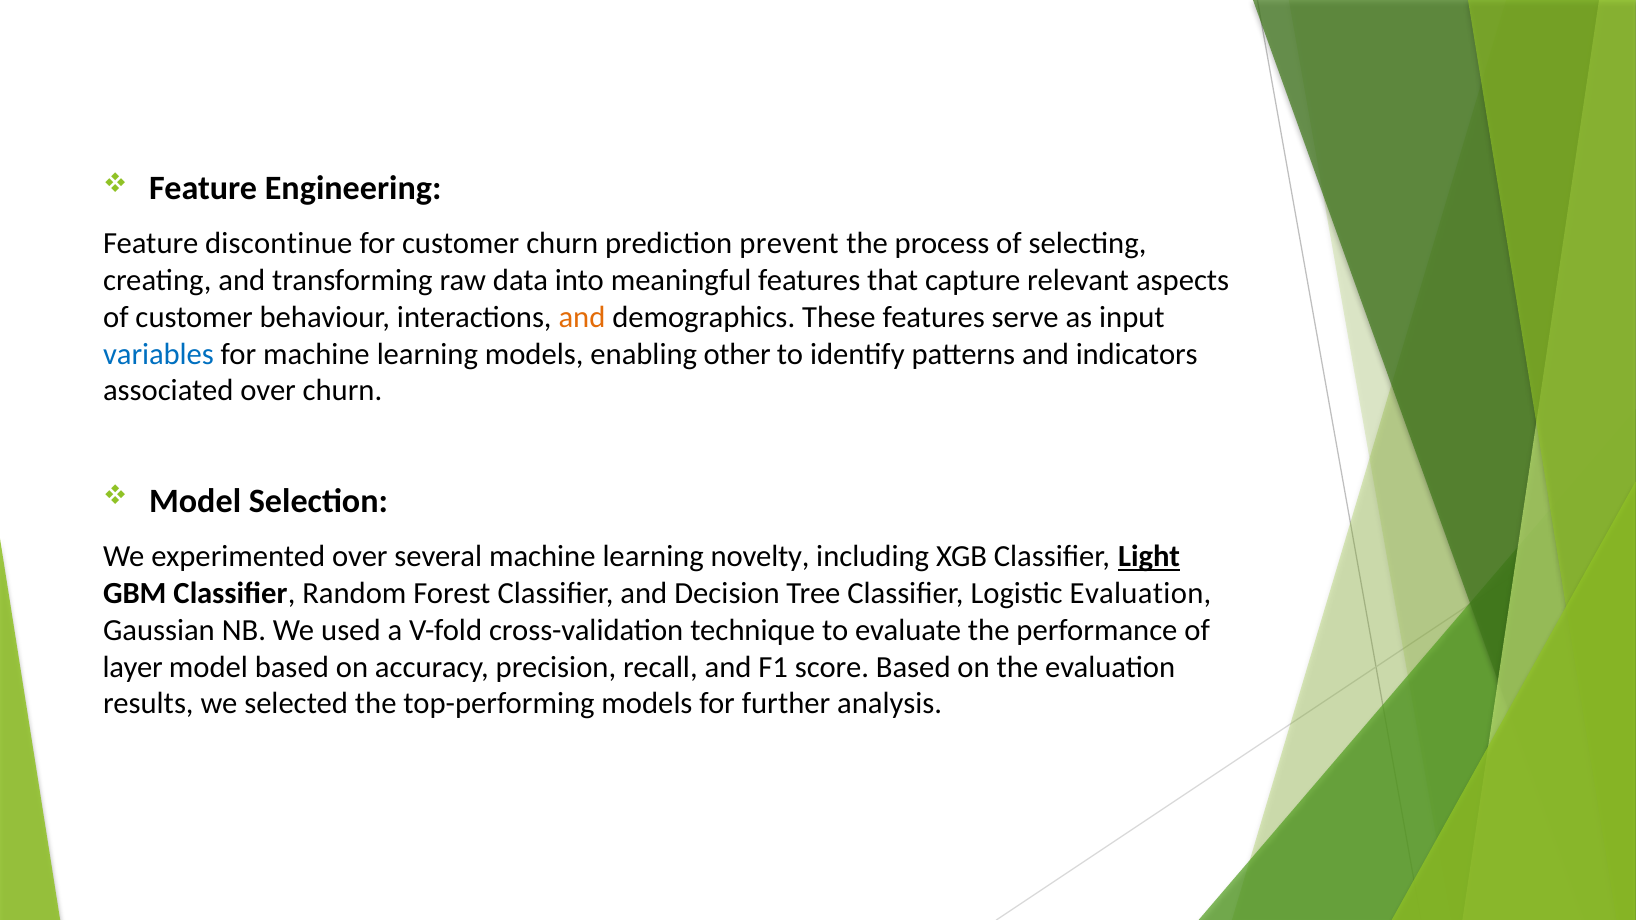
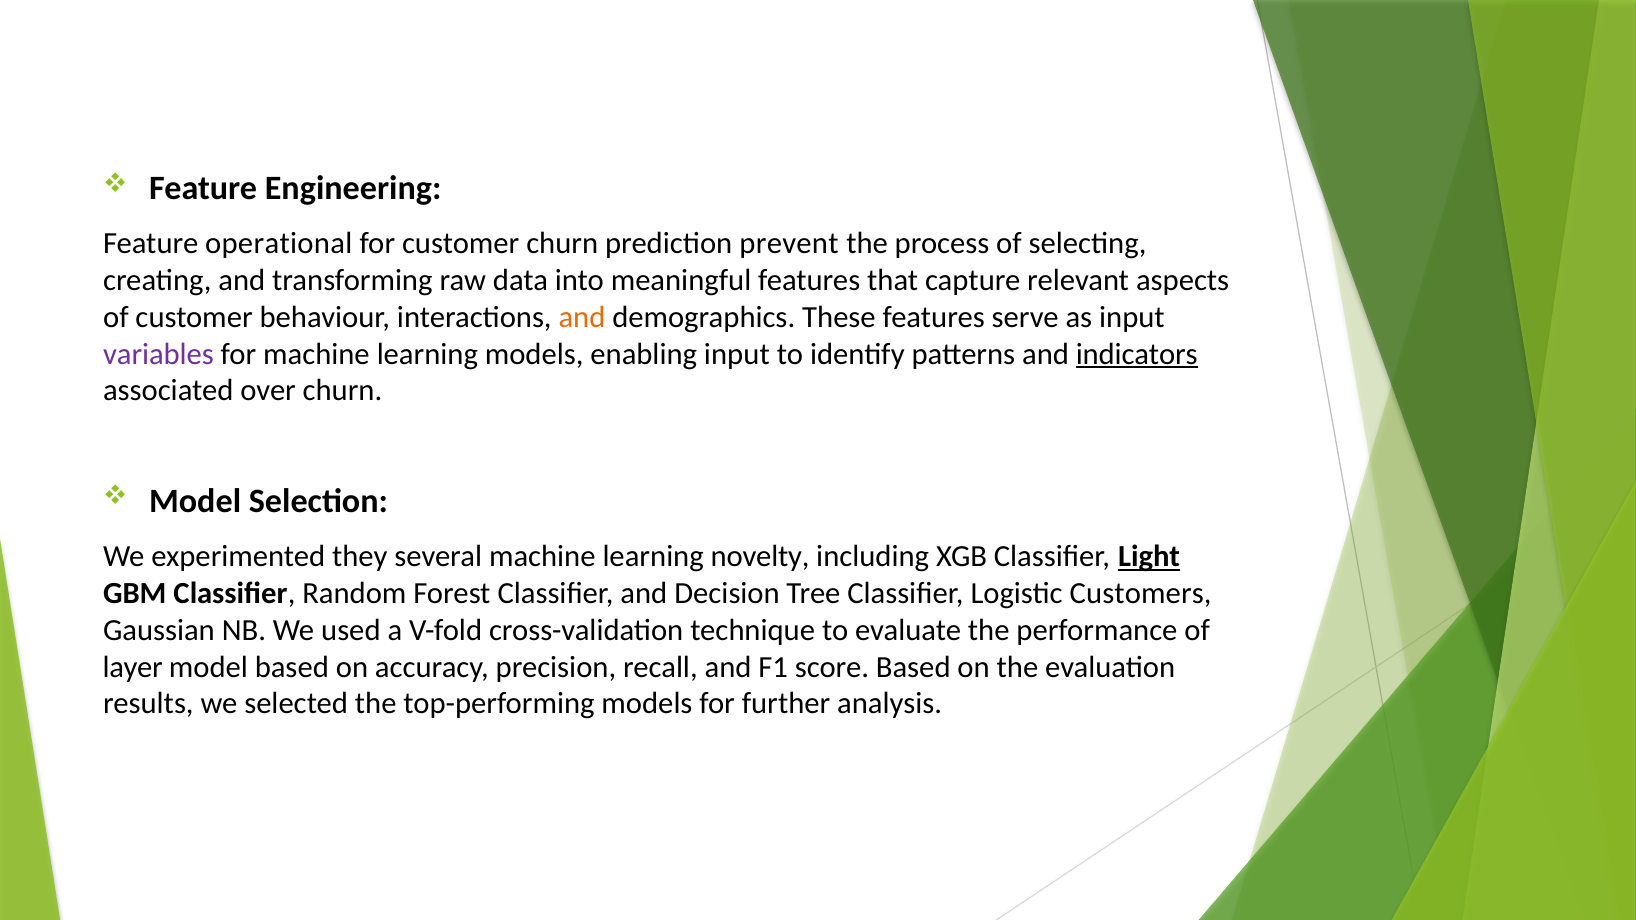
discontinue: discontinue -> operational
variables colour: blue -> purple
enabling other: other -> input
indicators underline: none -> present
experimented over: over -> they
Logistic Evaluation: Evaluation -> Customers
